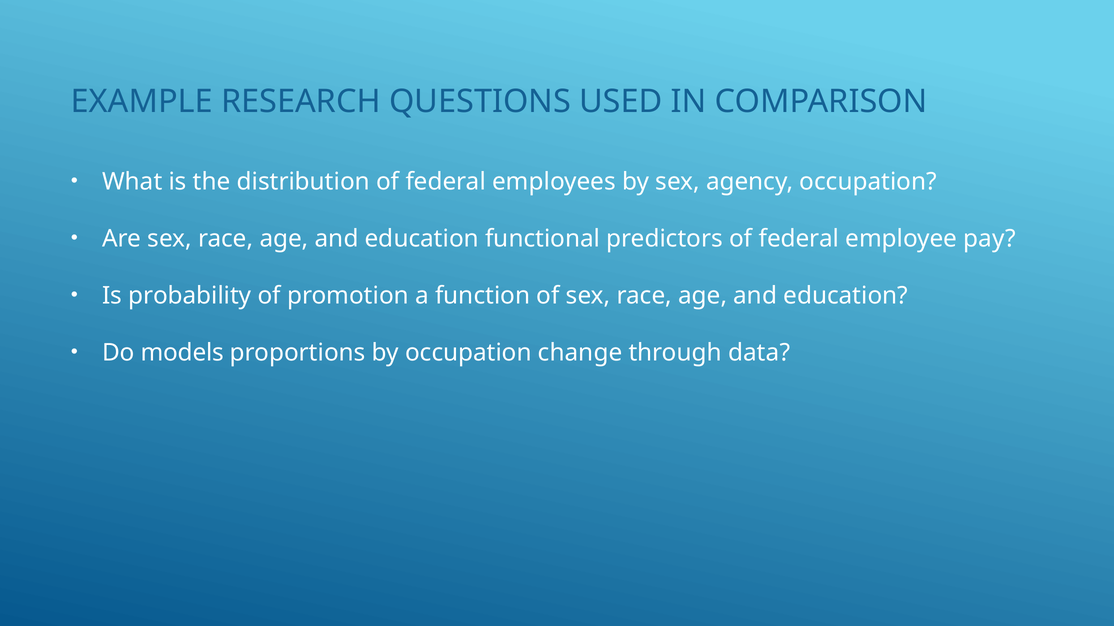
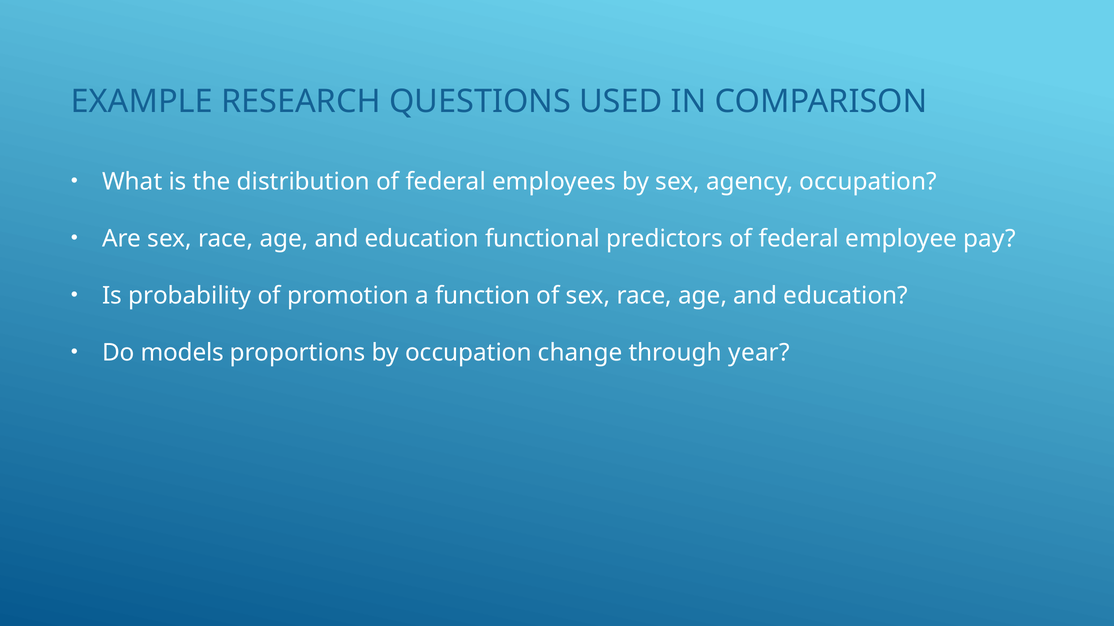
data: data -> year
